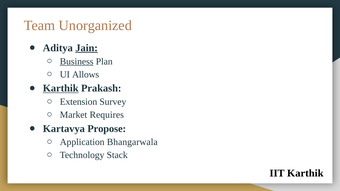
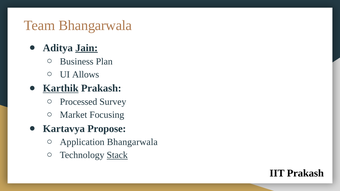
Team Unorganized: Unorganized -> Bhangarwala
Business underline: present -> none
Extension: Extension -> Processed
Requires: Requires -> Focusing
Stack underline: none -> present
IIT Karthik: Karthik -> Prakash
